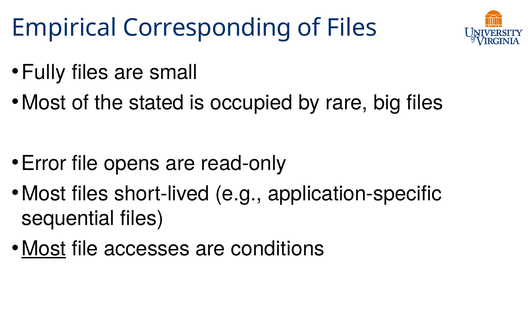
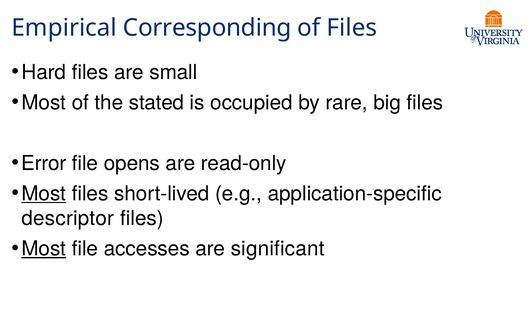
Fully: Fully -> Hard
Most at (44, 194) underline: none -> present
sequential: sequential -> descriptor
conditions: conditions -> significant
